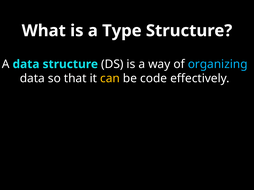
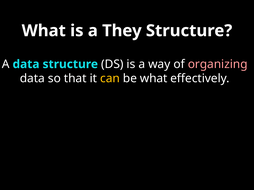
Type: Type -> They
organizing colour: light blue -> pink
be code: code -> what
